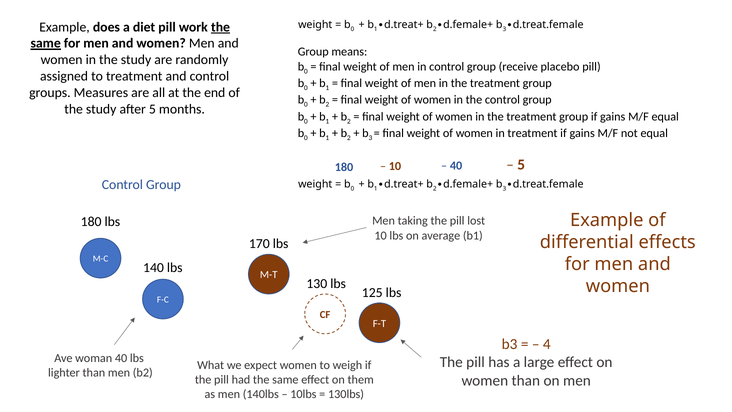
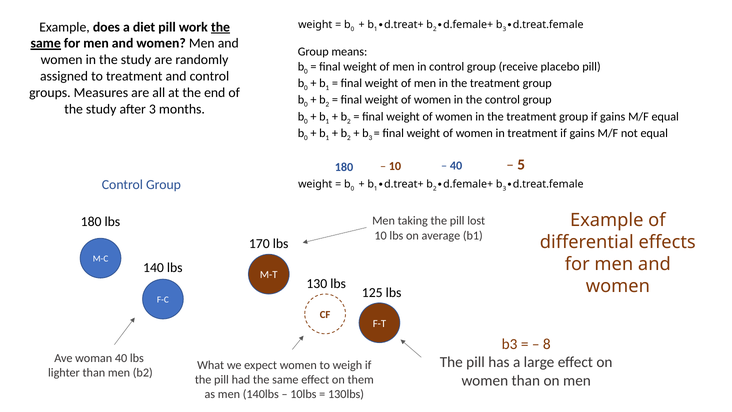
after 5: 5 -> 3
4: 4 -> 8
